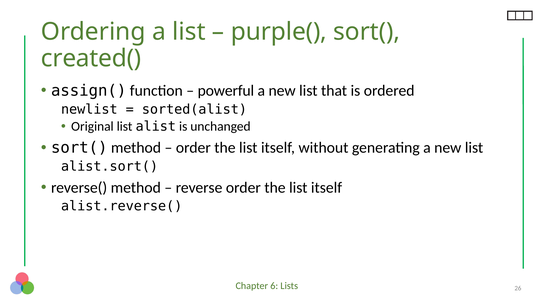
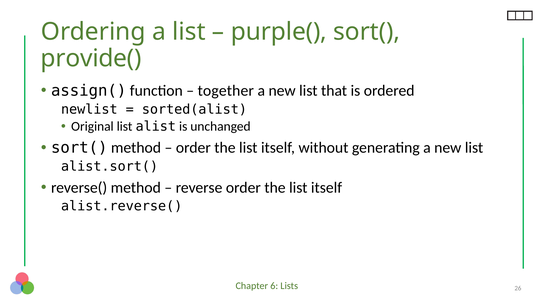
created(: created( -> provide(
powerful: powerful -> together
